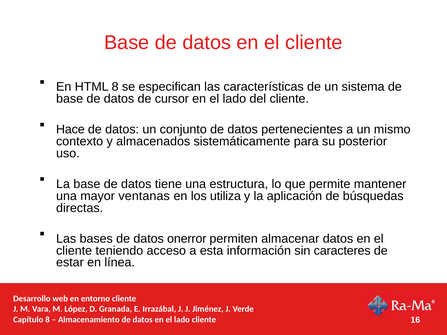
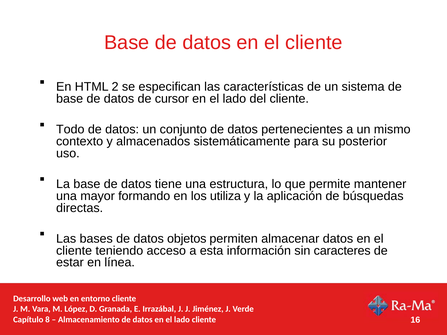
HTML 8: 8 -> 2
Hace: Hace -> Todo
ventanas: ventanas -> formando
onerror: onerror -> objetos
